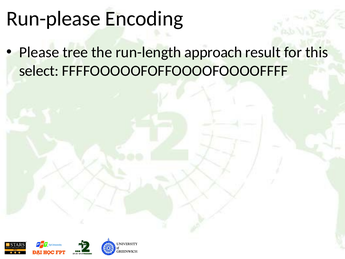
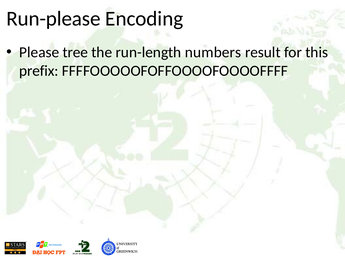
approach: approach -> numbers
select: select -> prefix
